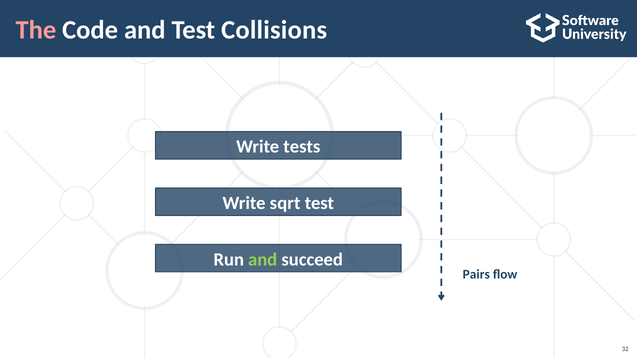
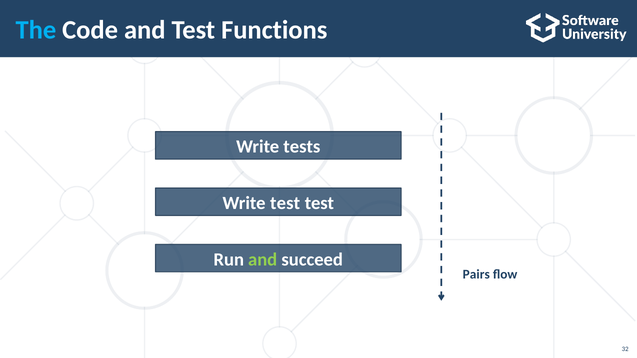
The colour: pink -> light blue
Collisions: Collisions -> Functions
Write sqrt: sqrt -> test
